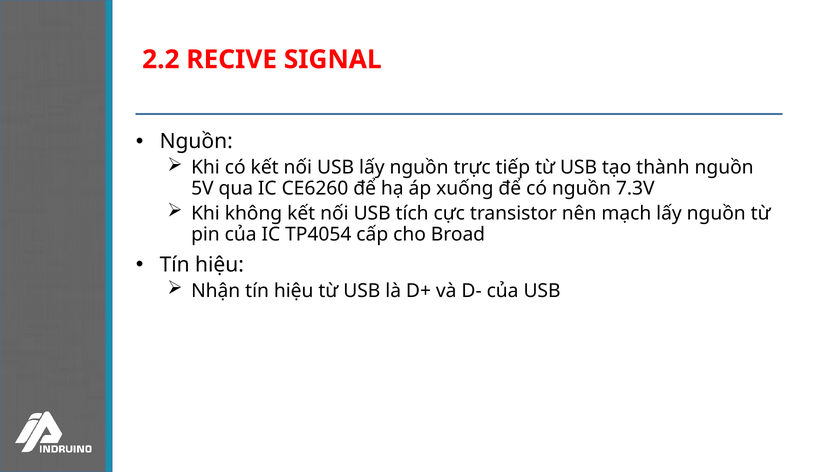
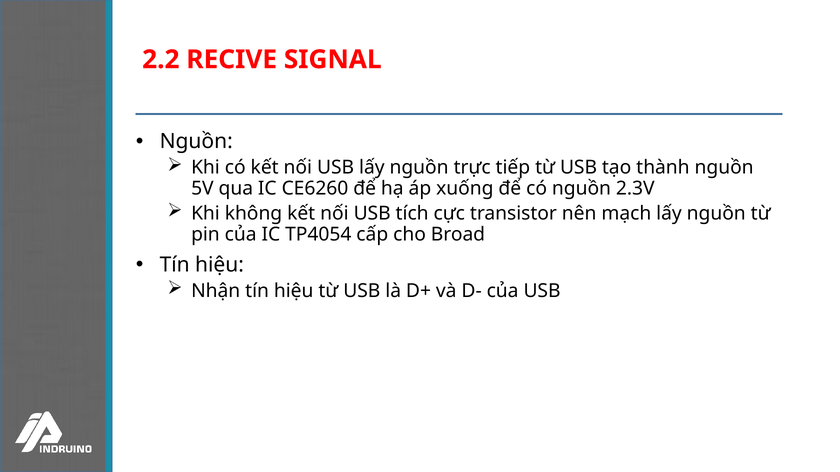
7.3V: 7.3V -> 2.3V
